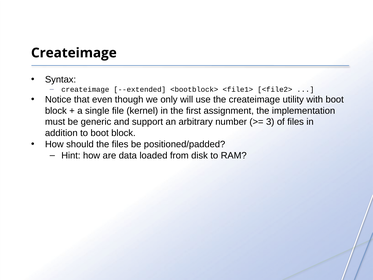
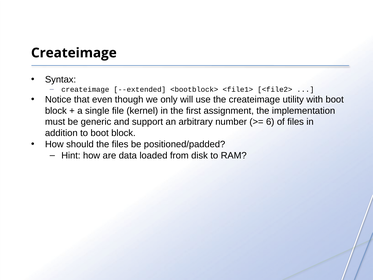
3: 3 -> 6
